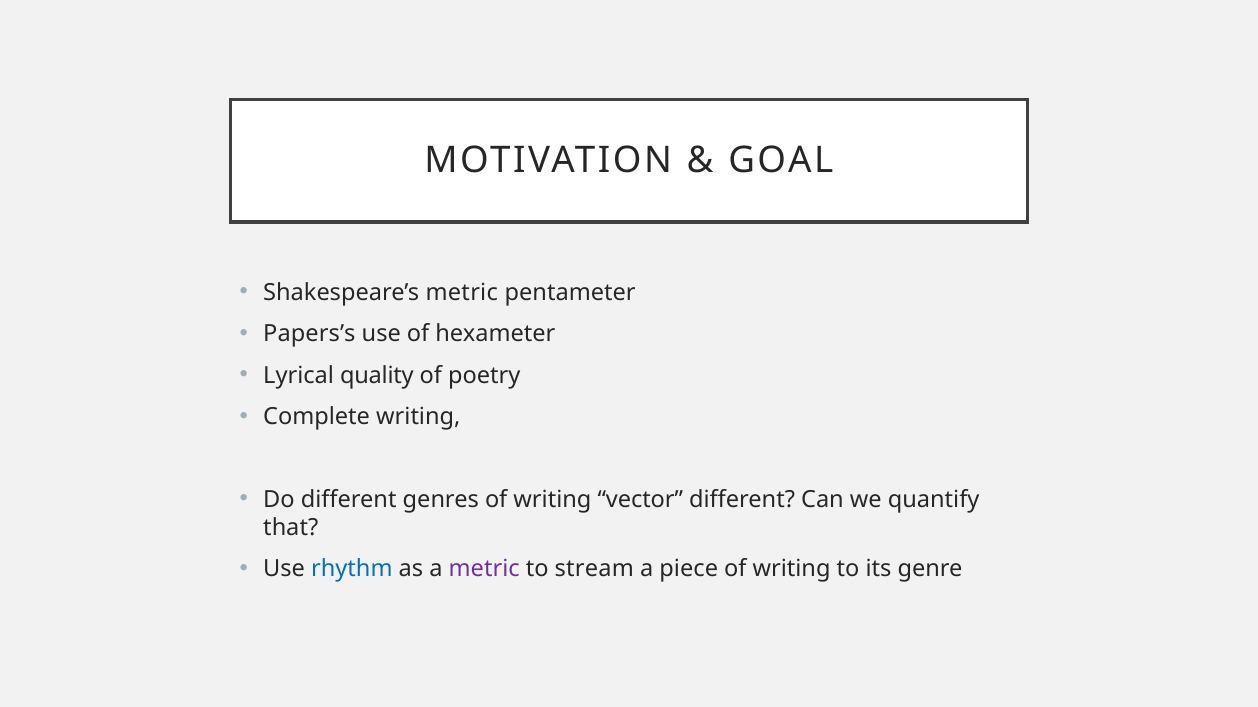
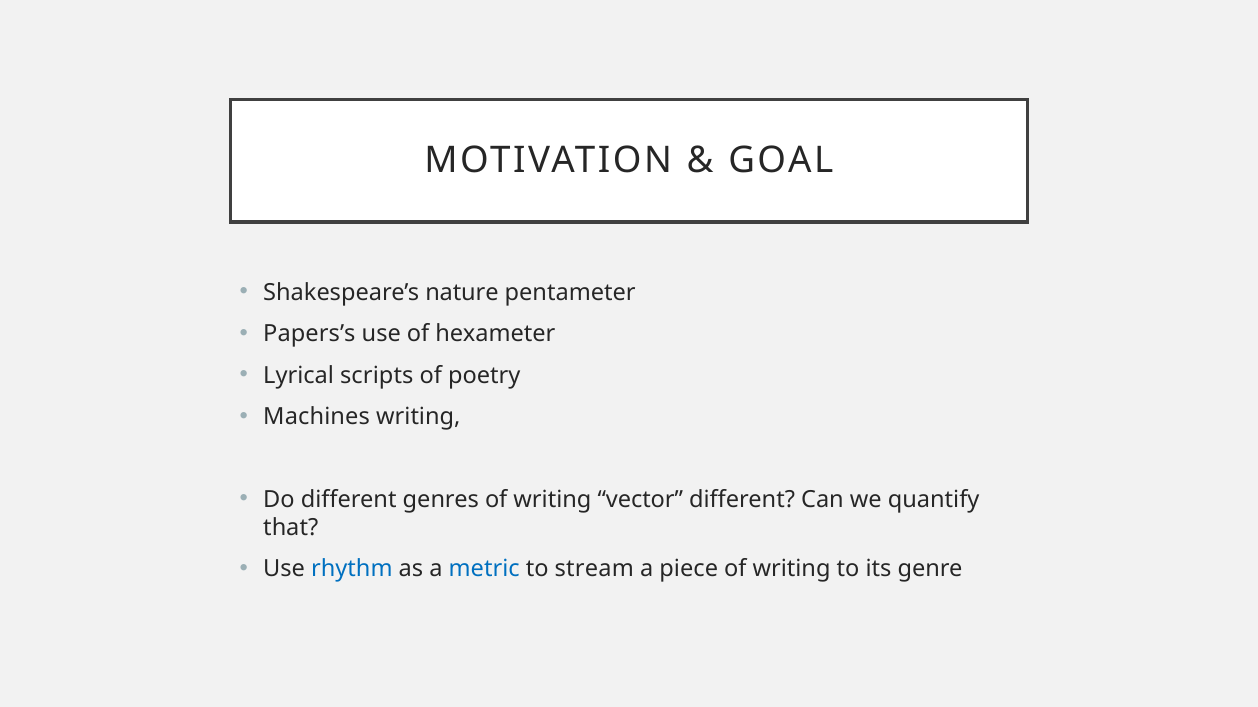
Shakespeare’s metric: metric -> nature
quality: quality -> scripts
Complete: Complete -> Machines
metric at (484, 570) colour: purple -> blue
